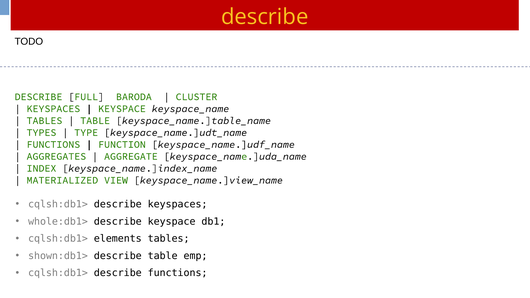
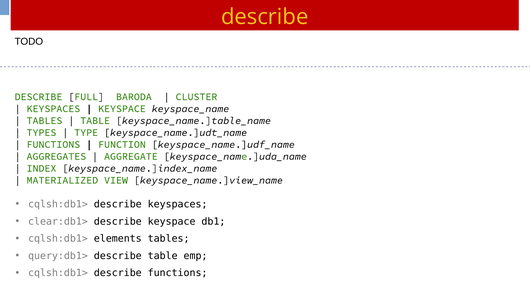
whole:db1>: whole:db1> -> clear:db1>
shown:db1>: shown:db1> -> query:db1>
